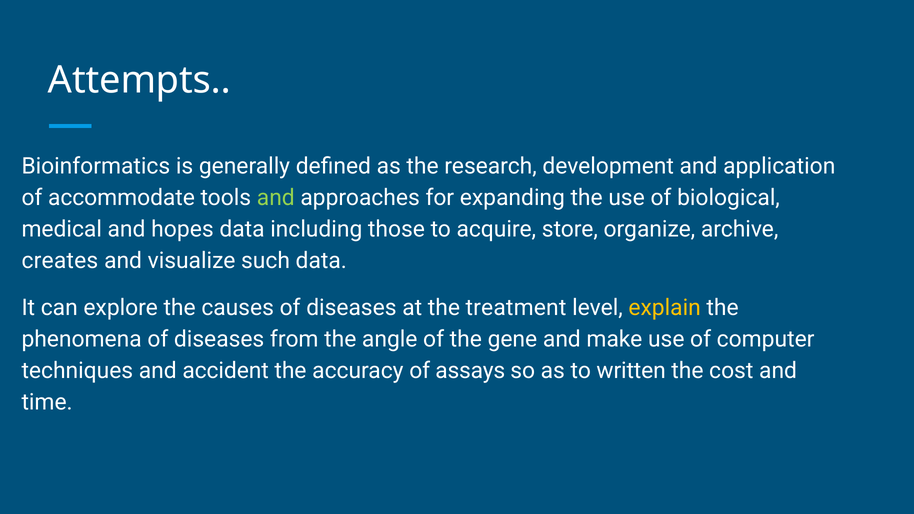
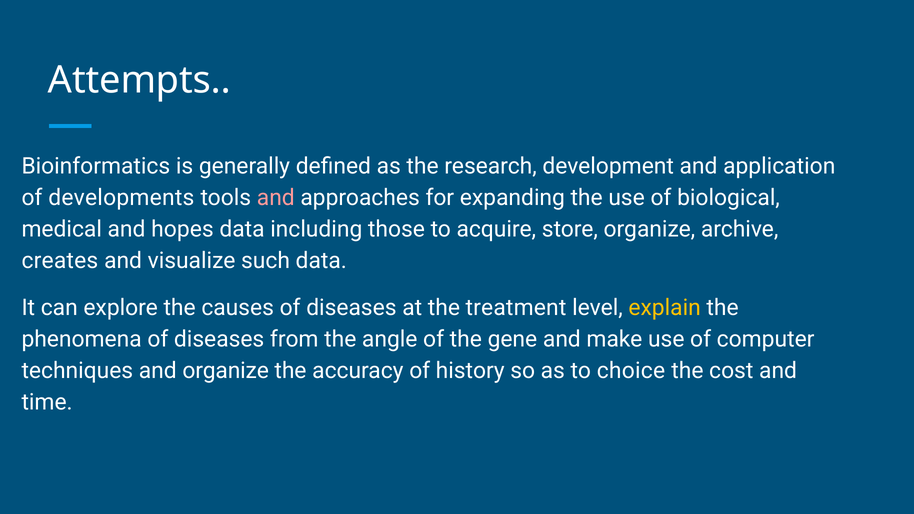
accommodate: accommodate -> developments
and at (276, 198) colour: light green -> pink
and accident: accident -> organize
assays: assays -> history
written: written -> choice
